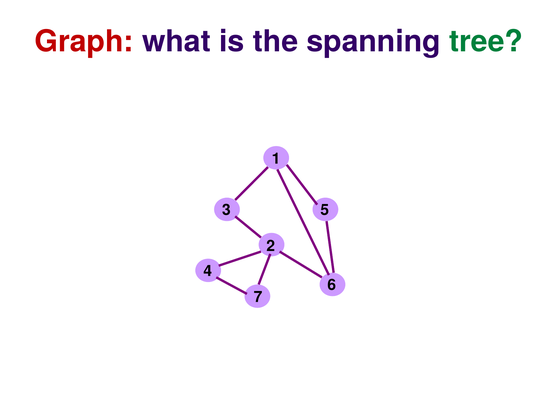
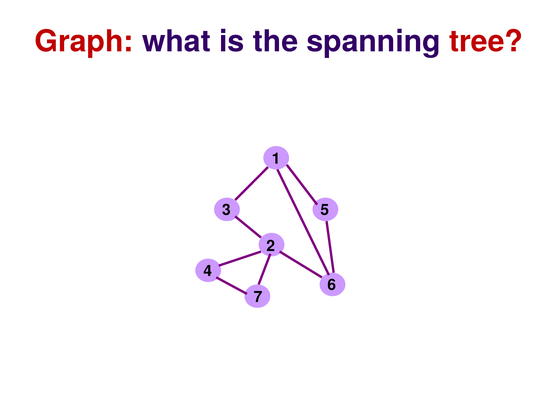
tree colour: green -> red
